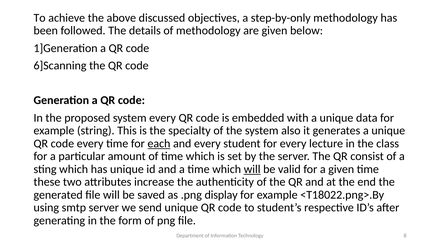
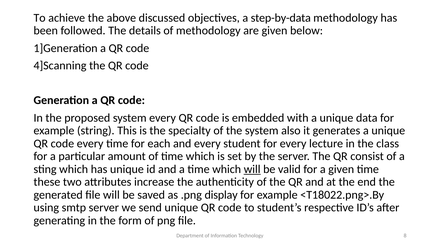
step-by-only: step-by-only -> step-by-data
6]Scanning: 6]Scanning -> 4]Scanning
each underline: present -> none
